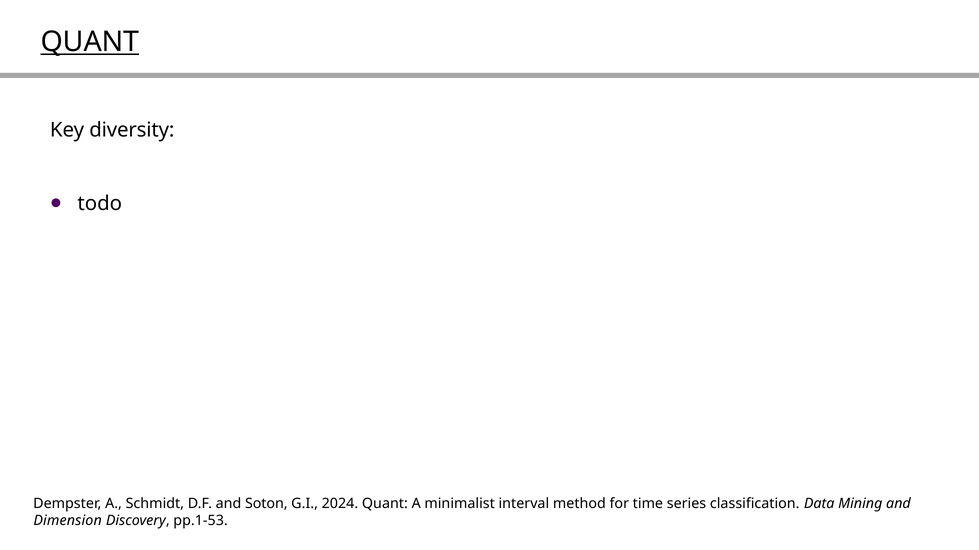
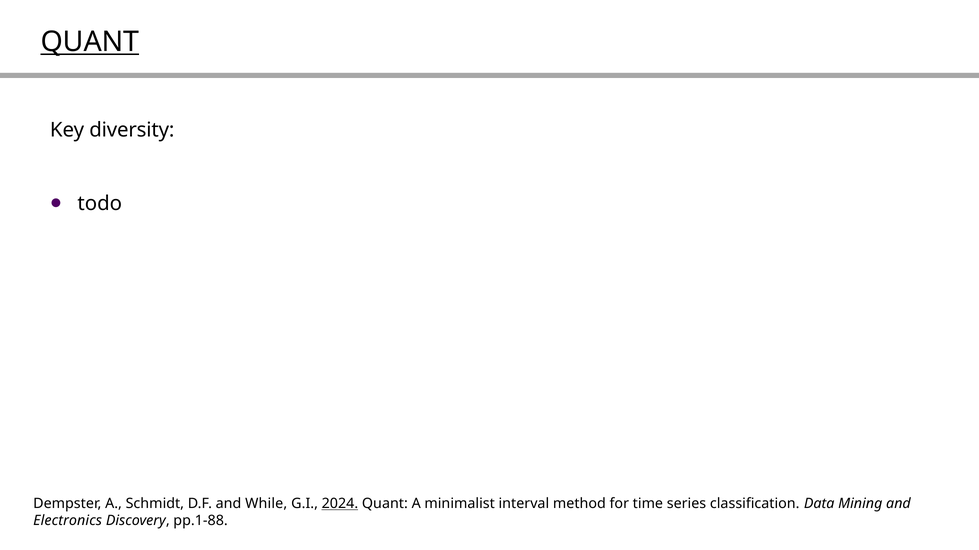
Soton: Soton -> While
2024 underline: none -> present
Dimension: Dimension -> Electronics
pp.1-53: pp.1-53 -> pp.1-88
